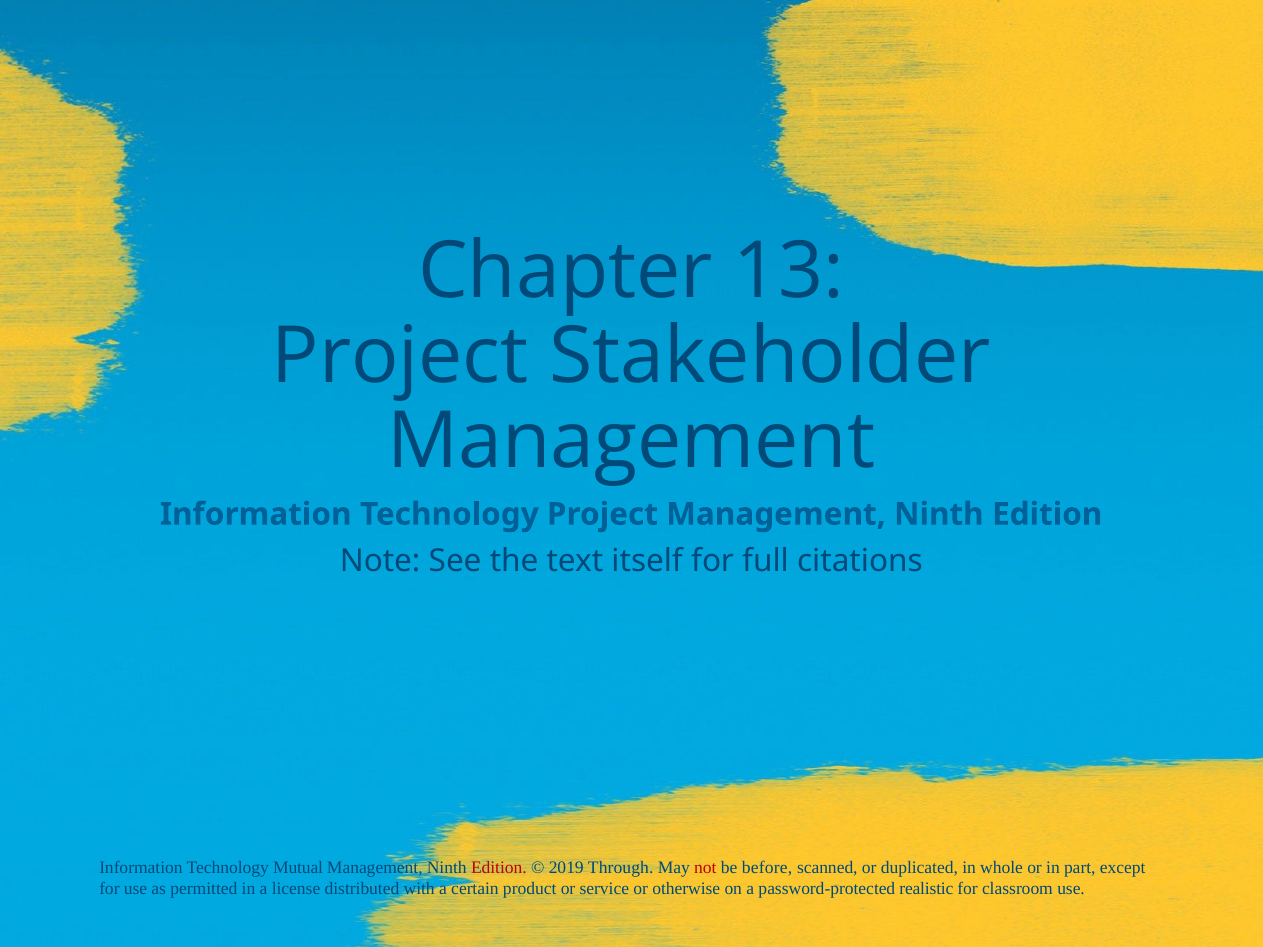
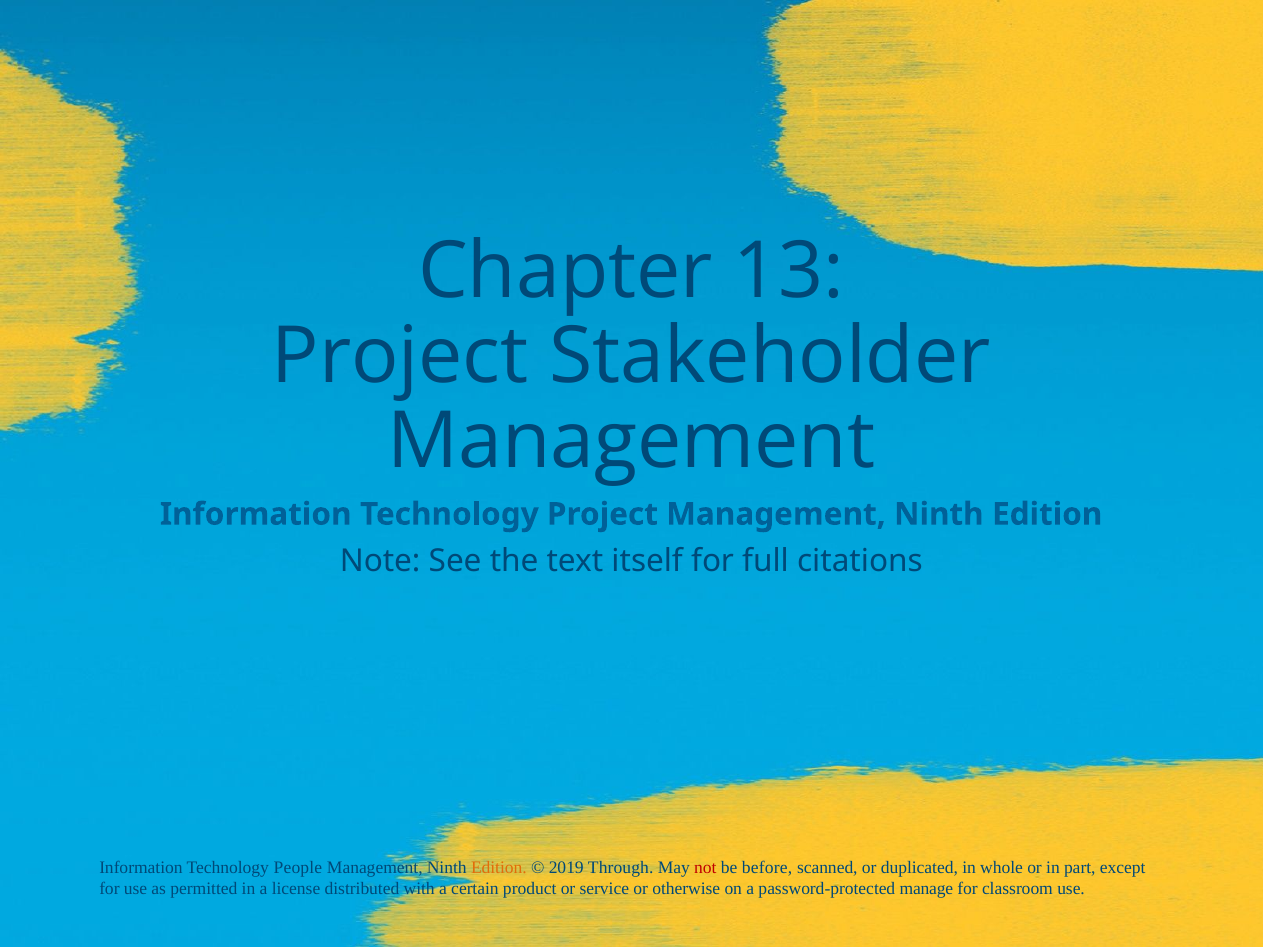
Mutual: Mutual -> People
Edition at (499, 868) colour: red -> orange
realistic: realistic -> manage
